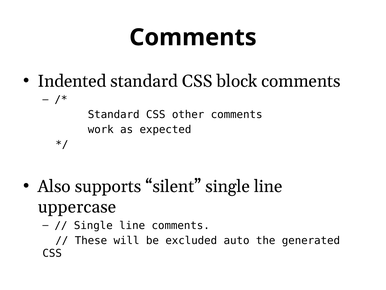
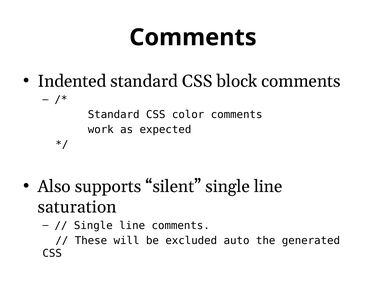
other: other -> color
uppercase: uppercase -> saturation
